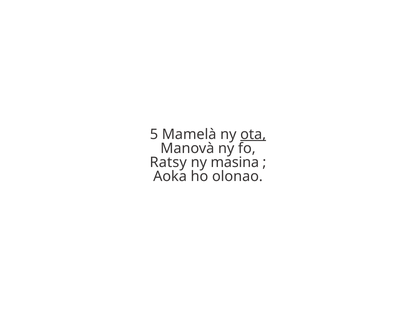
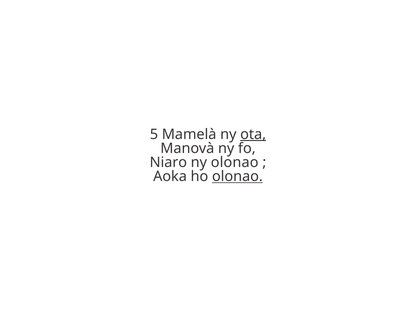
Ratsy: Ratsy -> Niaro
ny masina: masina -> olonao
olonao at (237, 176) underline: none -> present
